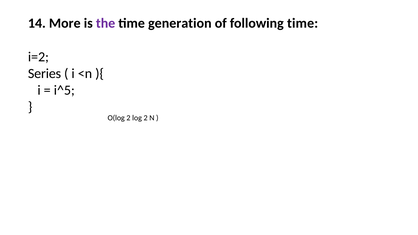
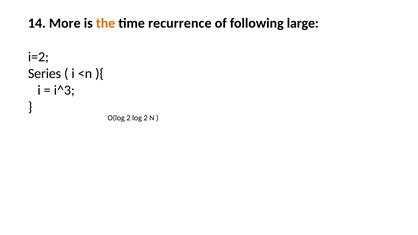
the colour: purple -> orange
generation: generation -> recurrence
following time: time -> large
i^5: i^5 -> i^3
